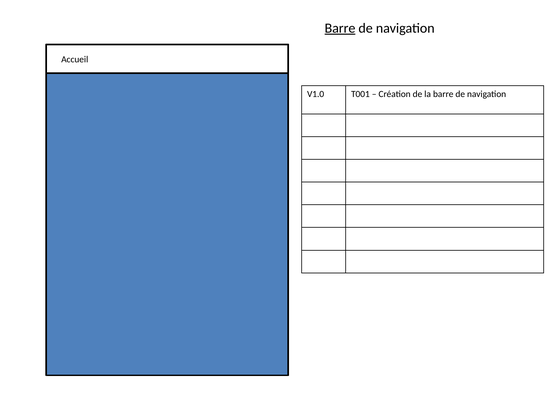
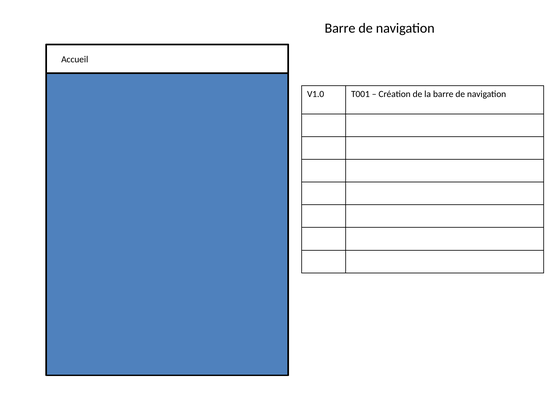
Barre at (340, 28) underline: present -> none
